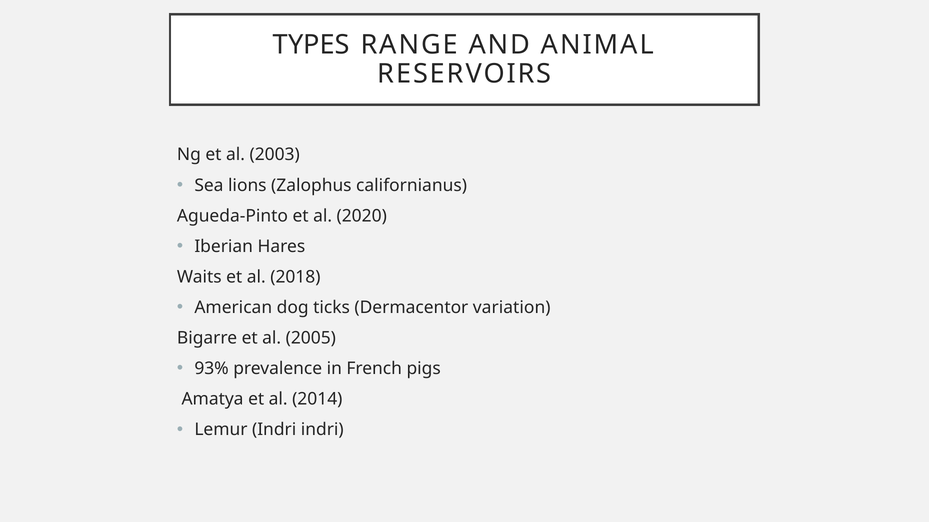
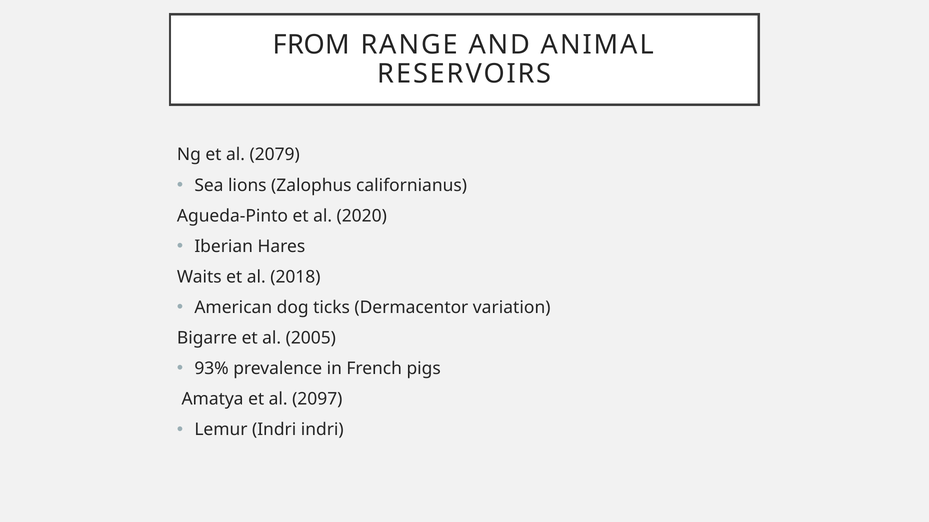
TYPES: TYPES -> FROM
2003: 2003 -> 2079
2014: 2014 -> 2097
